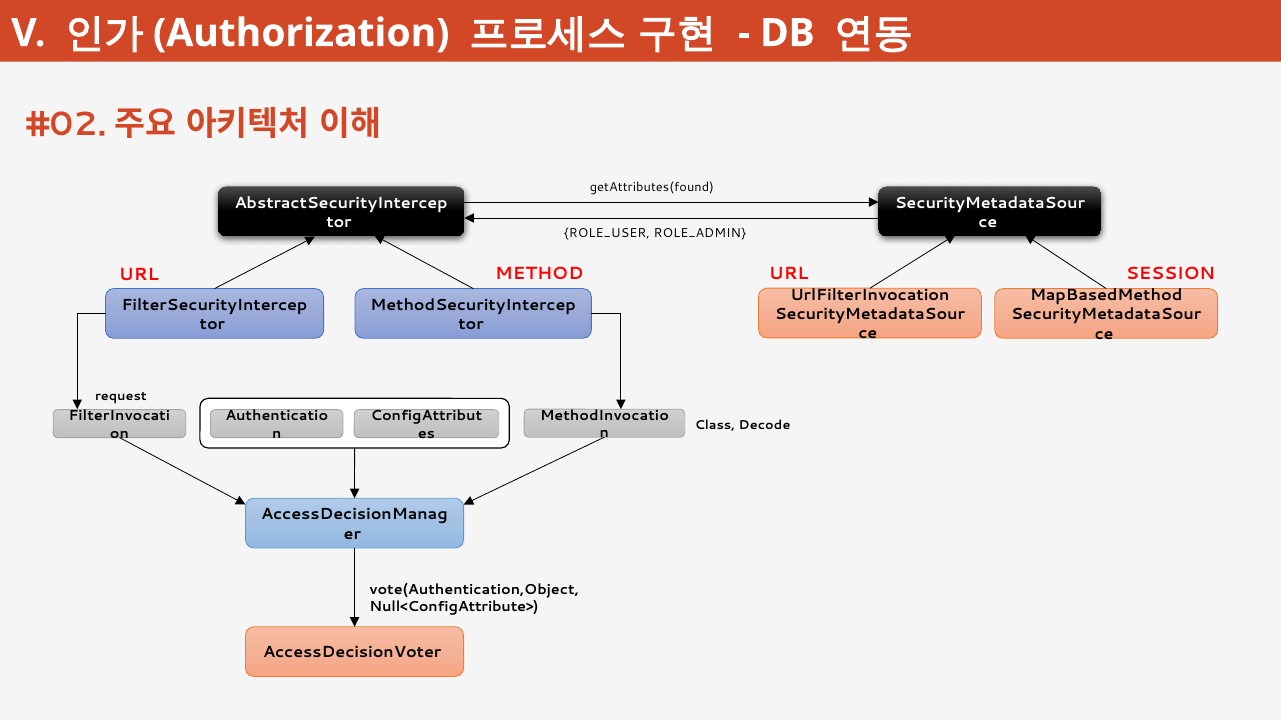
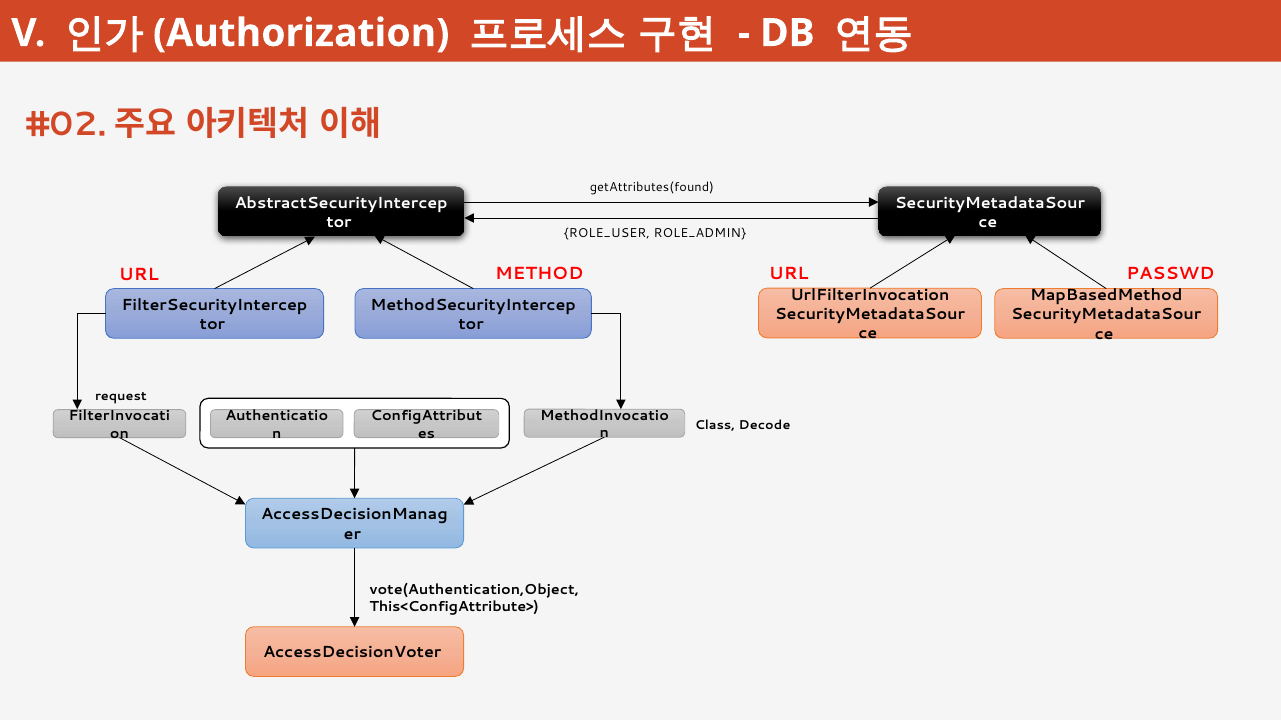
SESSION: SESSION -> PASSWD
Null<ConfigAttribute>: Null<ConfigAttribute> -> This<ConfigAttribute>
